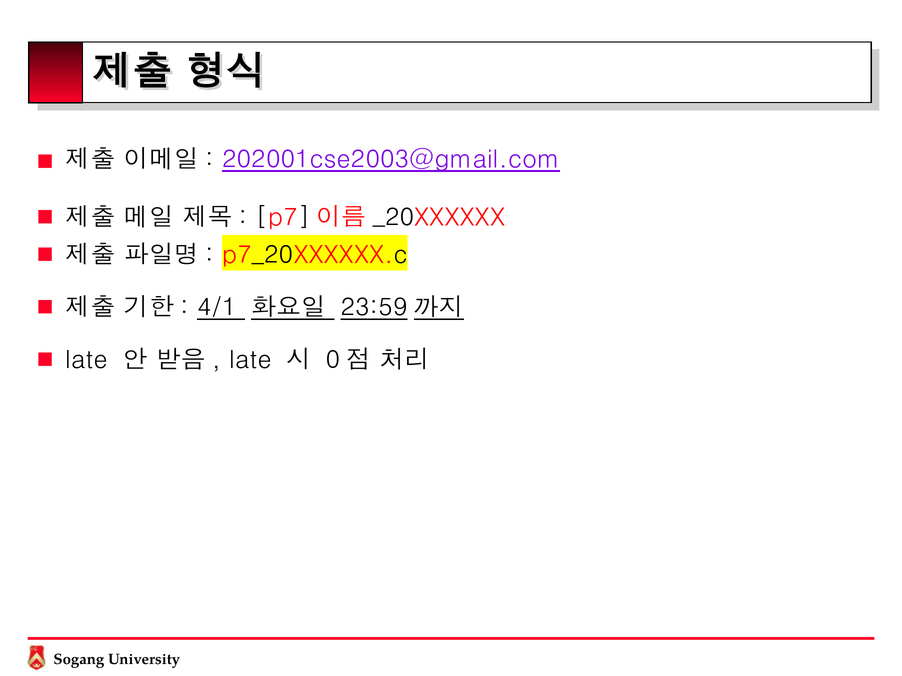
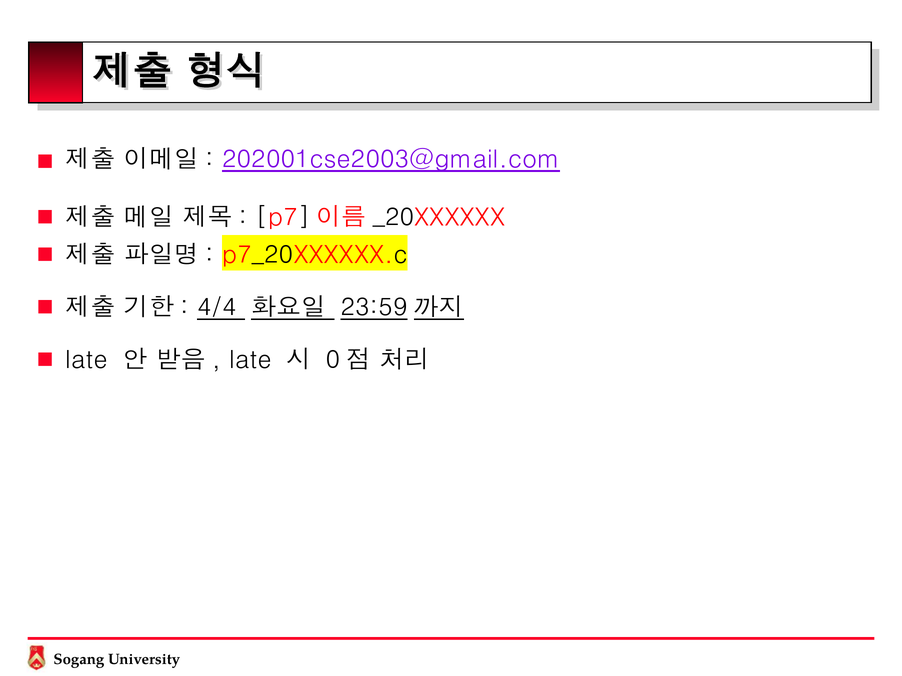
4/1: 4/1 -> 4/4
